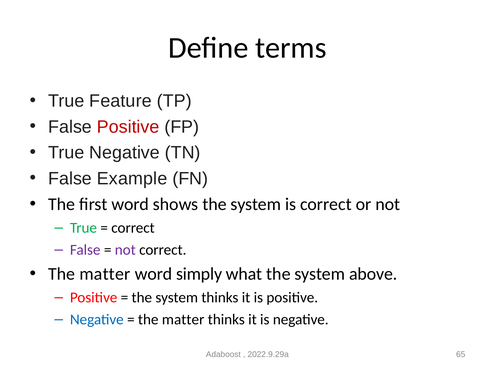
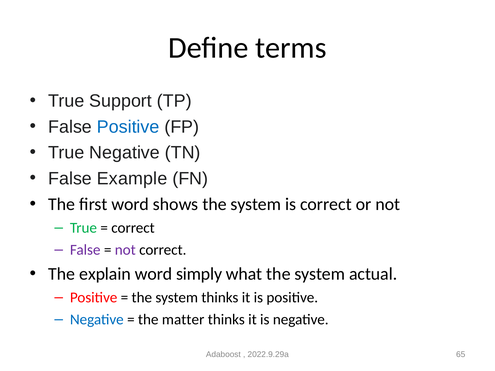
Feature: Feature -> Support
Positive at (128, 127) colour: red -> blue
matter at (105, 274): matter -> explain
above: above -> actual
